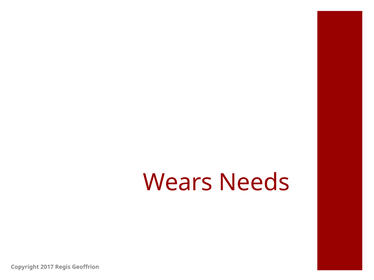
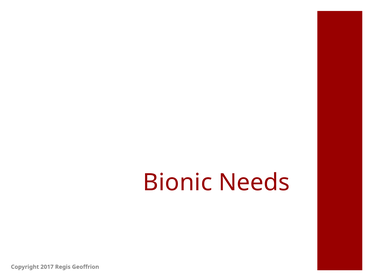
Wears: Wears -> Bionic
